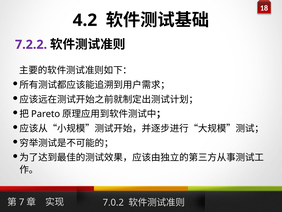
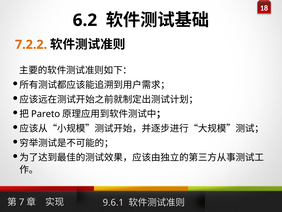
4.2: 4.2 -> 6.2
7.2.2 colour: purple -> orange
7.0.2: 7.0.2 -> 9.6.1
